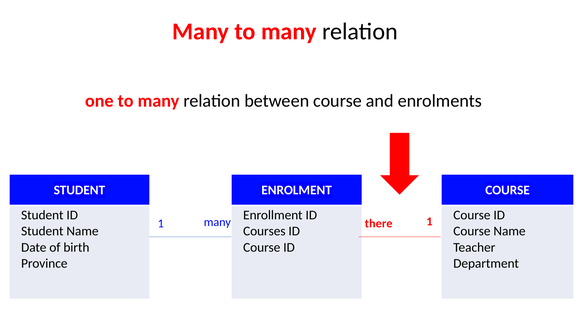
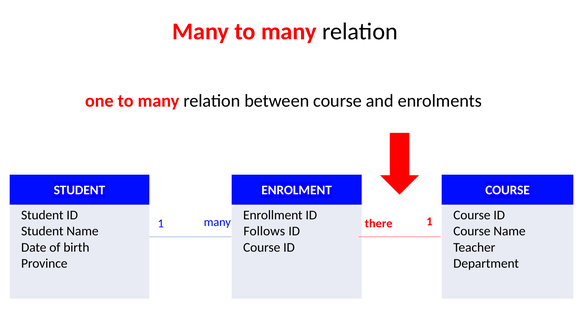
Courses: Courses -> Follows
